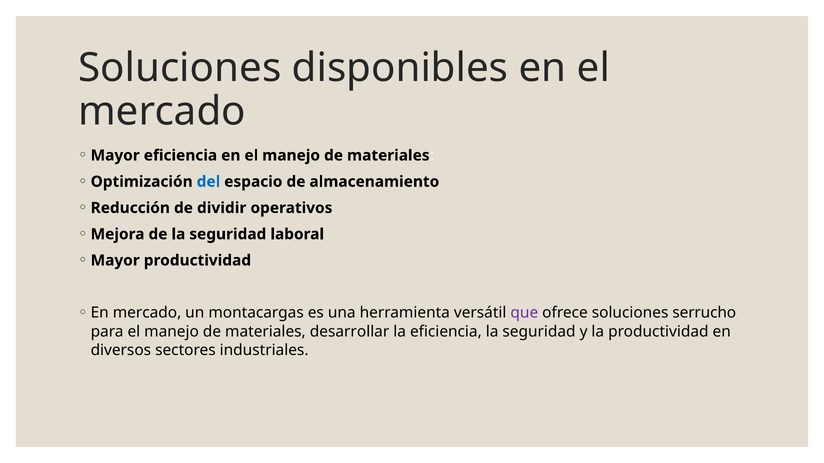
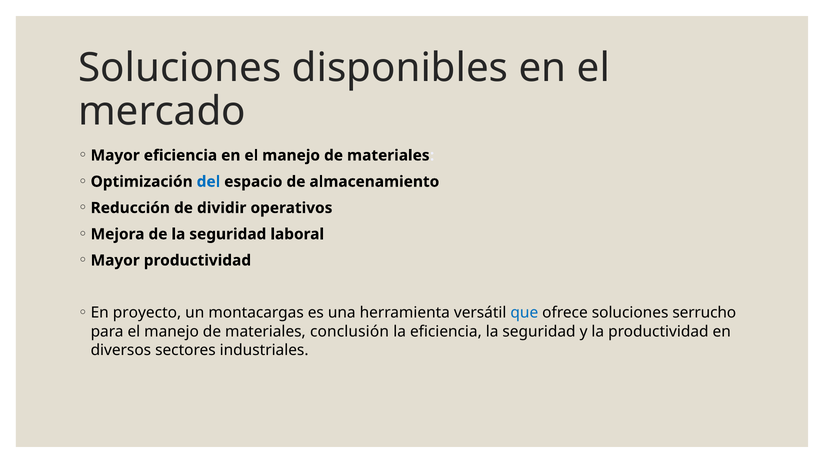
En mercado: mercado -> proyecto
que colour: purple -> blue
desarrollar: desarrollar -> conclusión
